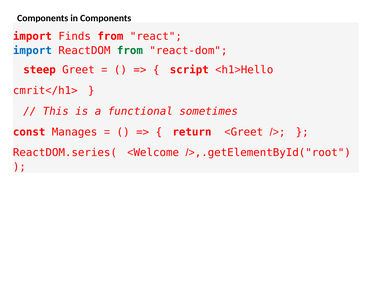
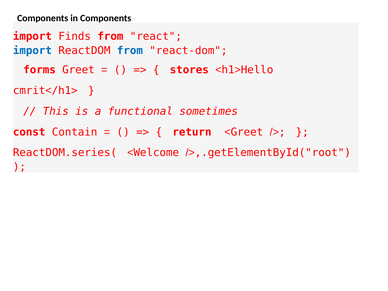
from at (130, 50) colour: green -> blue
steep: steep -> forms
script: script -> stores
Manages: Manages -> Contain
